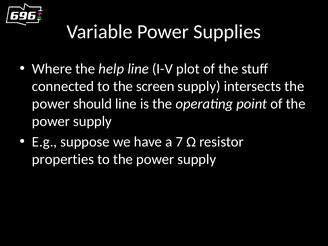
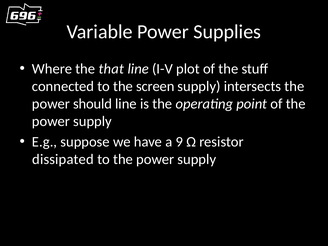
help: help -> that
7: 7 -> 9
properties: properties -> dissipated
